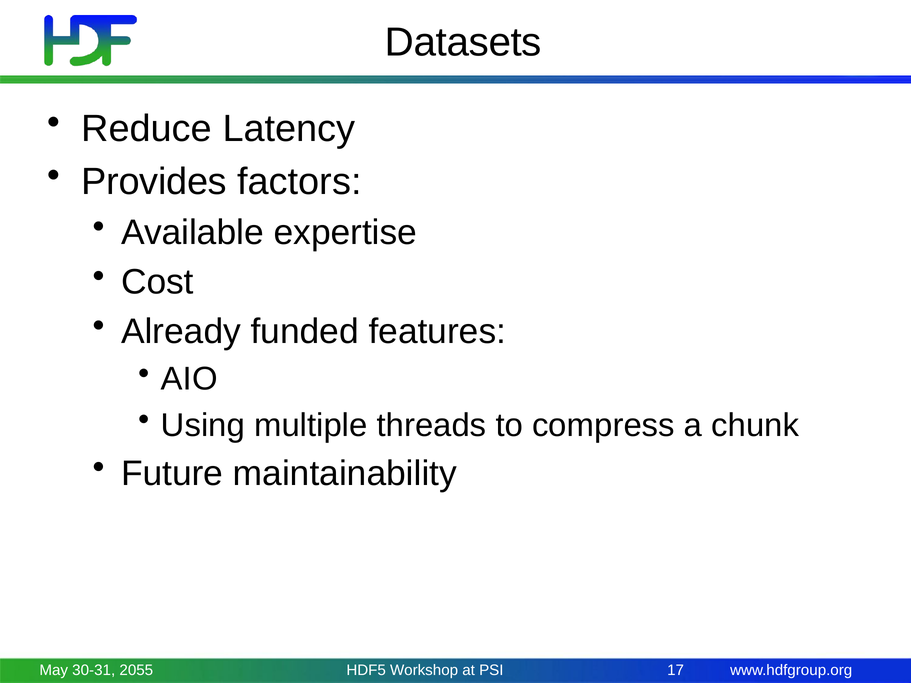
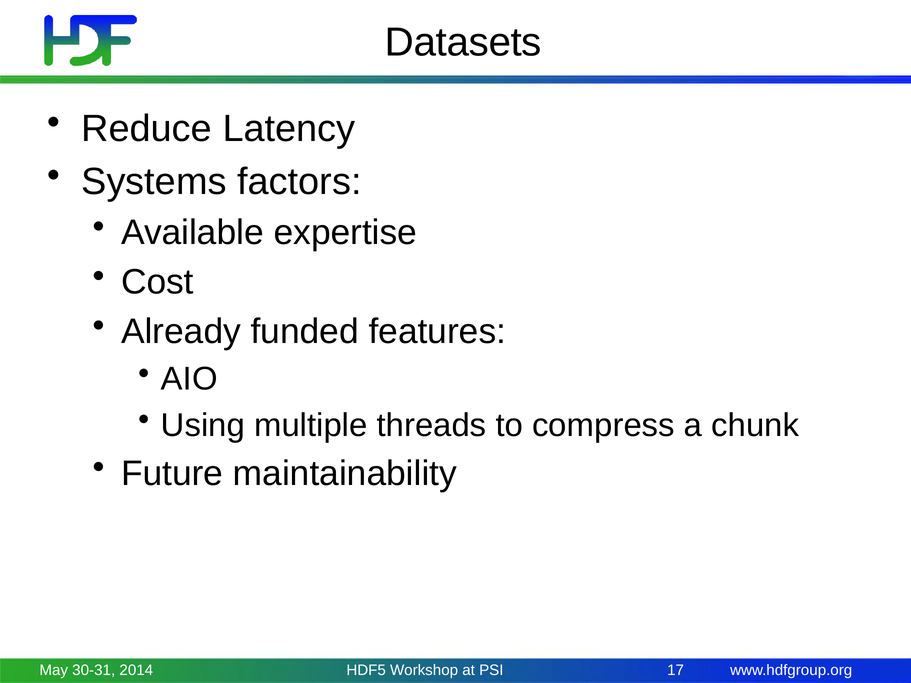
Provides: Provides -> Systems
2055: 2055 -> 2014
